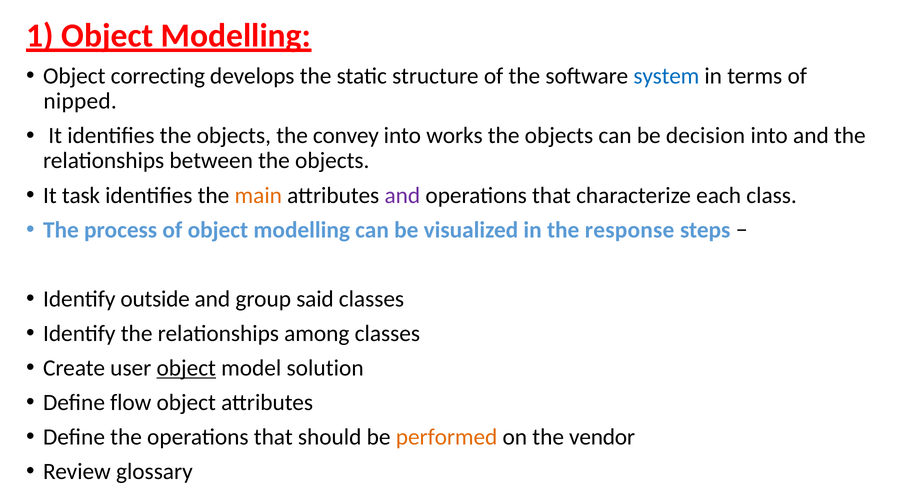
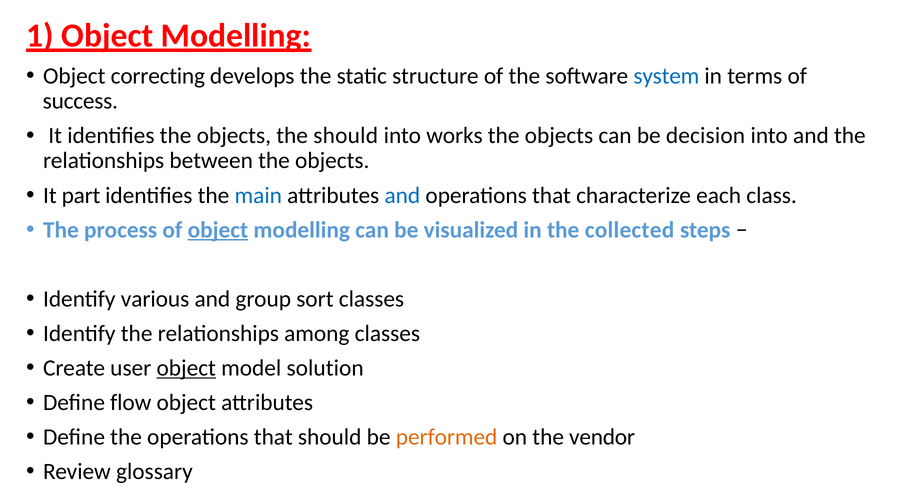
nipped: nipped -> success
the convey: convey -> should
task: task -> part
main colour: orange -> blue
and at (402, 196) colour: purple -> blue
object at (218, 230) underline: none -> present
response: response -> collected
outside: outside -> various
said: said -> sort
